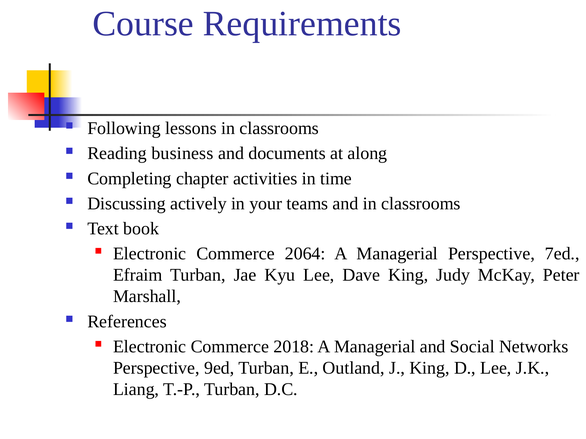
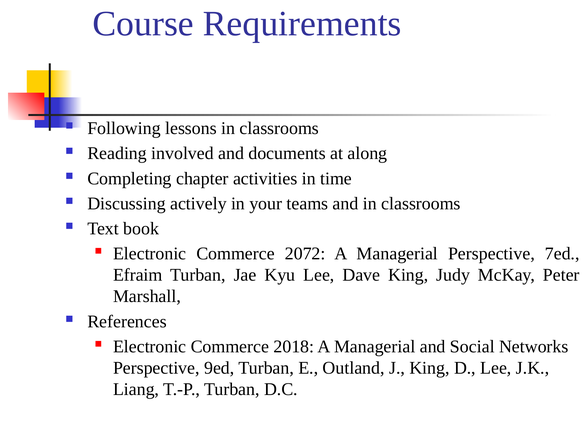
business: business -> involved
2064: 2064 -> 2072
